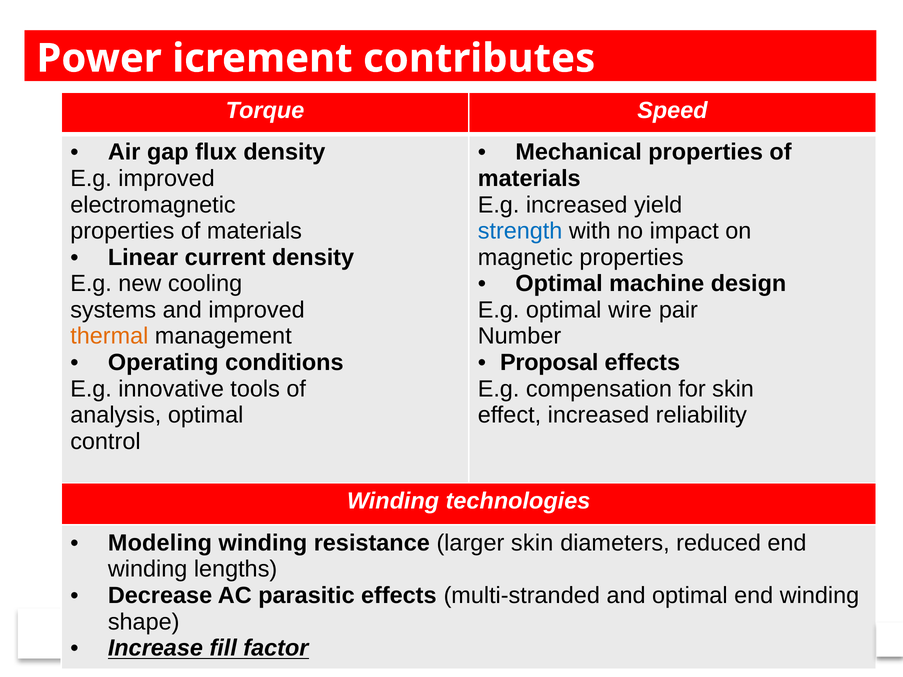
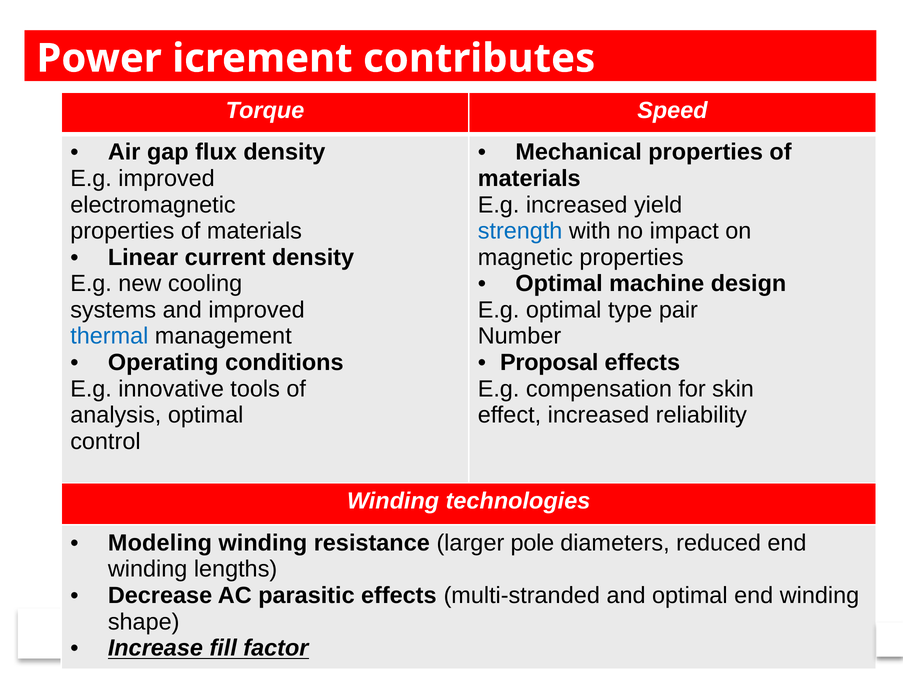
wire: wire -> type
thermal colour: orange -> blue
larger skin: skin -> pole
